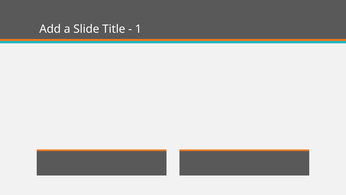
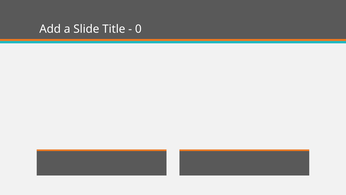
1: 1 -> 0
